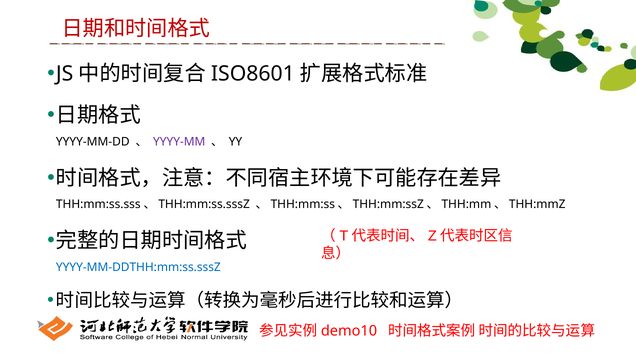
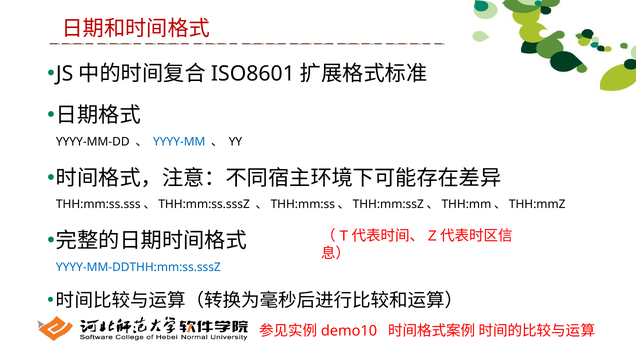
YYYY-MM colour: purple -> blue
